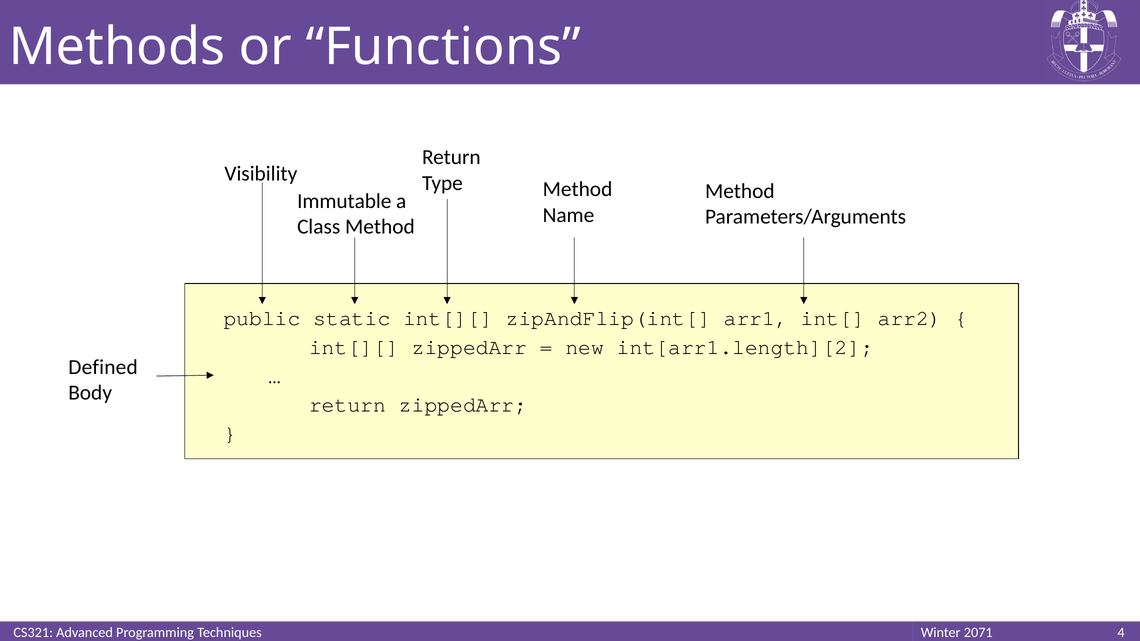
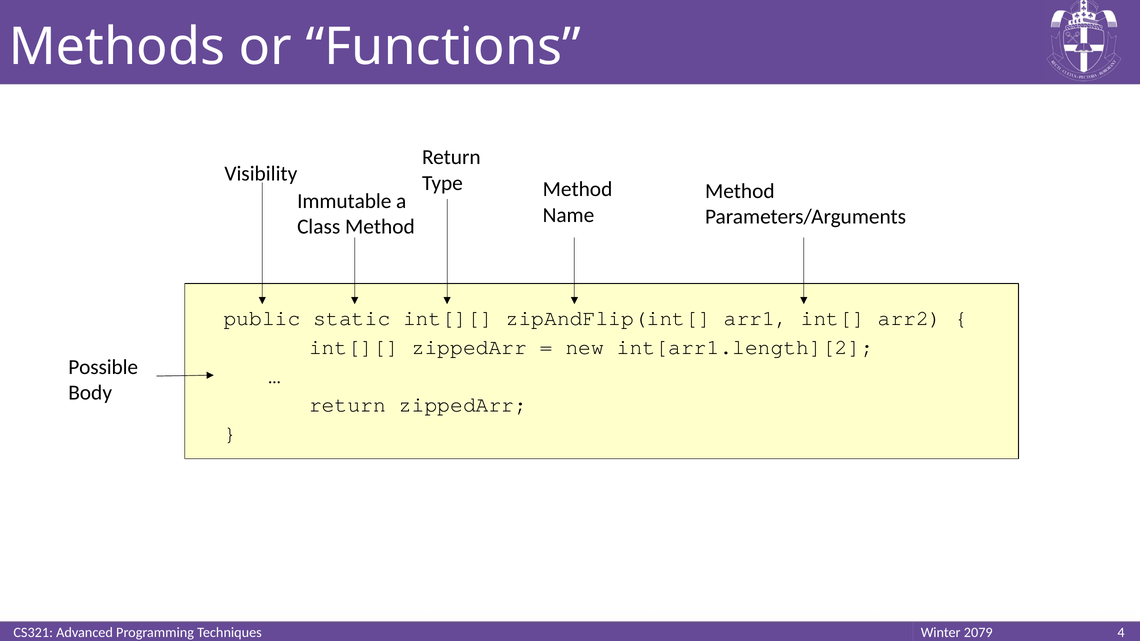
Defined: Defined -> Possible
2071: 2071 -> 2079
